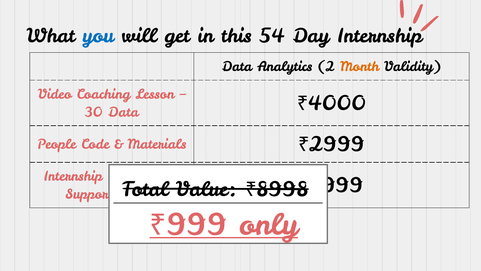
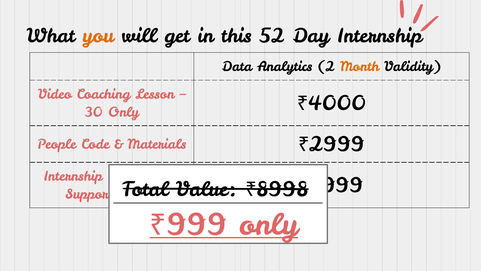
you colour: blue -> orange
54: 54 -> 52
30 Data: Data -> Only
